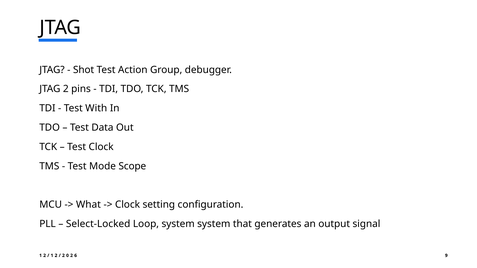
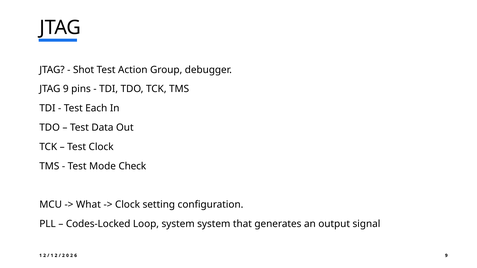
JTAG 2: 2 -> 9
With: With -> Each
Scope: Scope -> Check
Select-Locked: Select-Locked -> Codes-Locked
